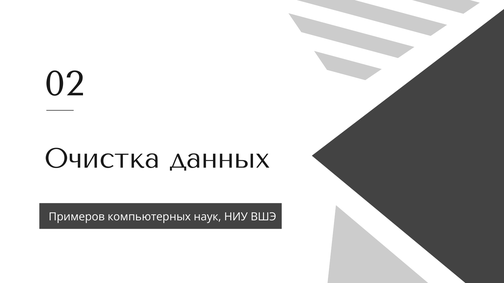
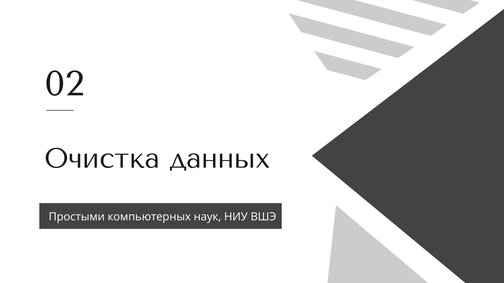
Примеров: Примеров -> Простыми
